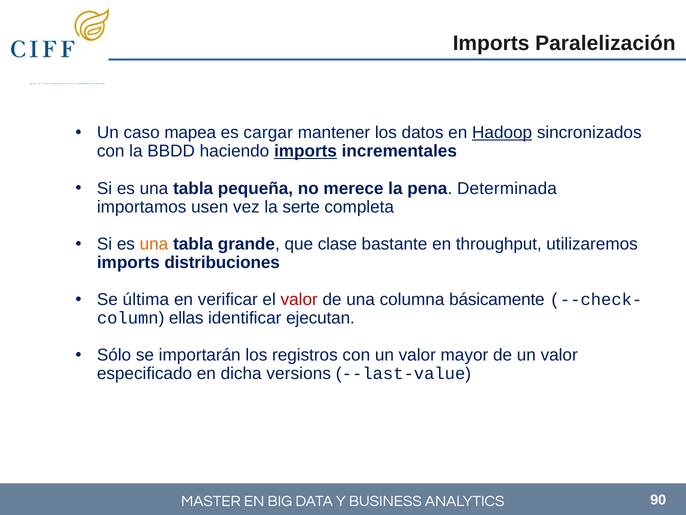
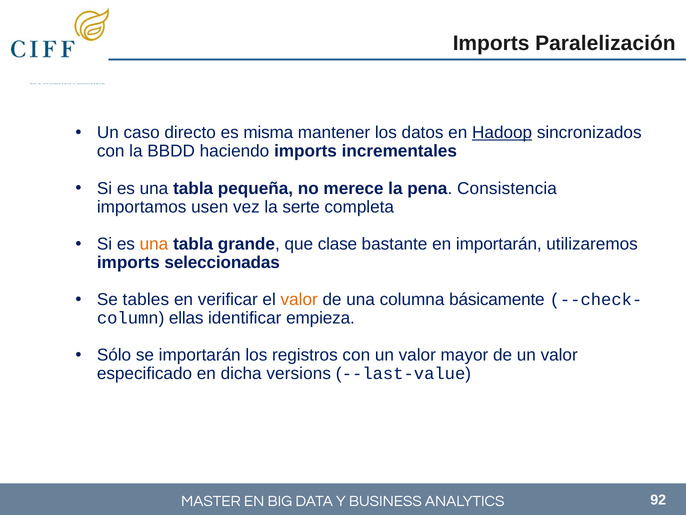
mapea: mapea -> directo
cargar: cargar -> misma
imports at (306, 151) underline: present -> none
Determinada: Determinada -> Consistencia
en throughput: throughput -> importarán
distribuciones: distribuciones -> seleccionadas
última: última -> tables
valor at (299, 299) colour: red -> orange
ejecutan: ejecutan -> empieza
90: 90 -> 92
